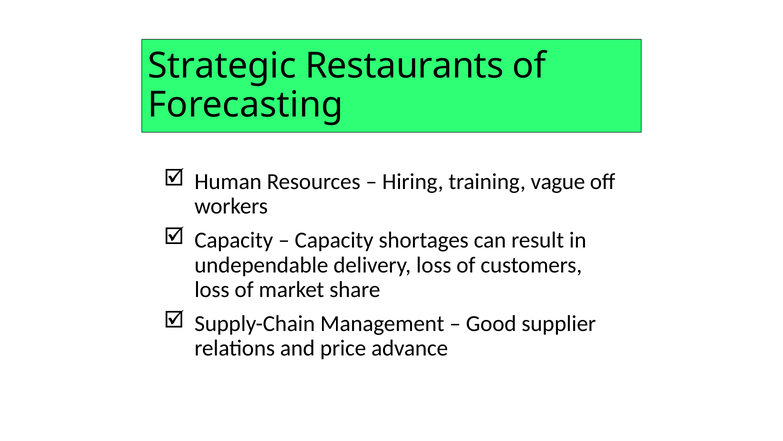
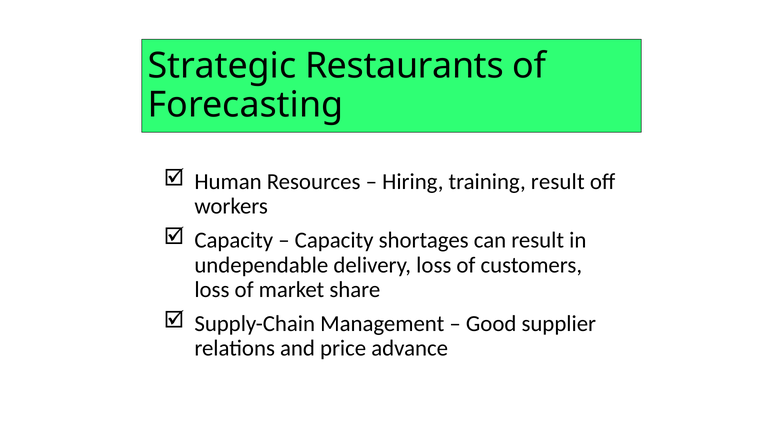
training vague: vague -> result
